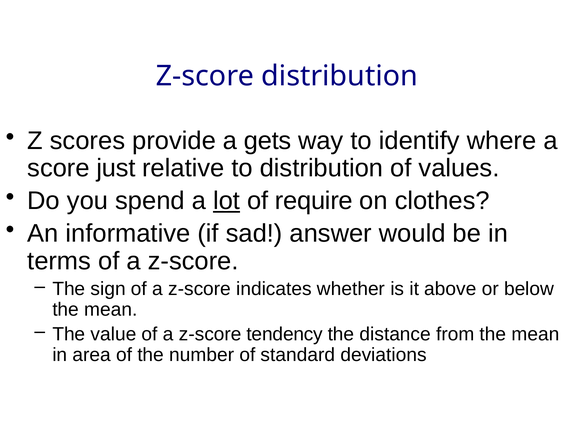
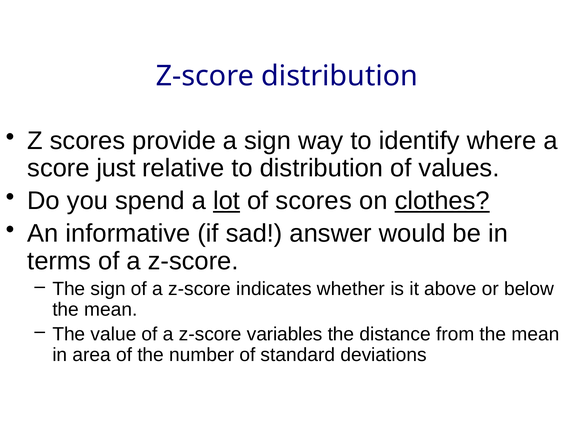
a gets: gets -> sign
of require: require -> scores
clothes underline: none -> present
tendency: tendency -> variables
